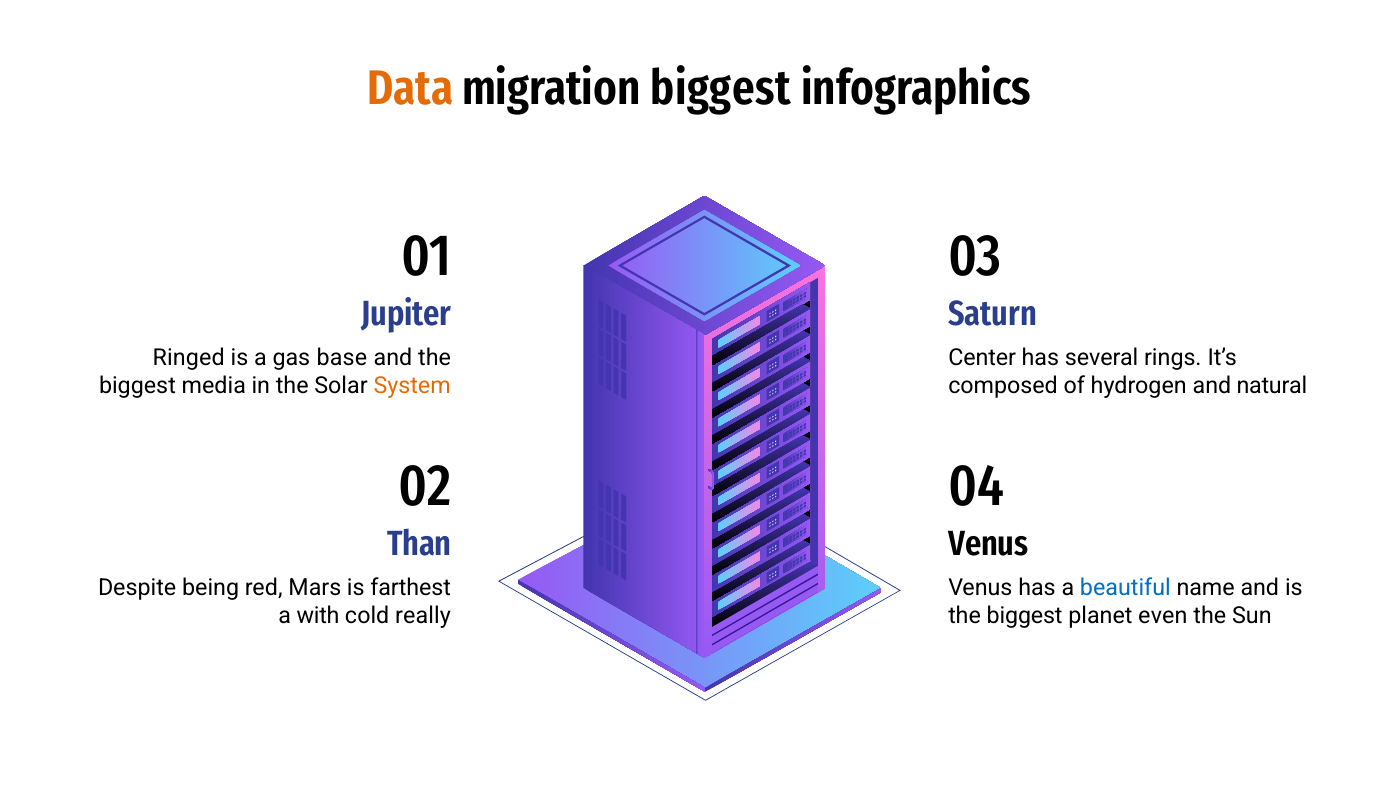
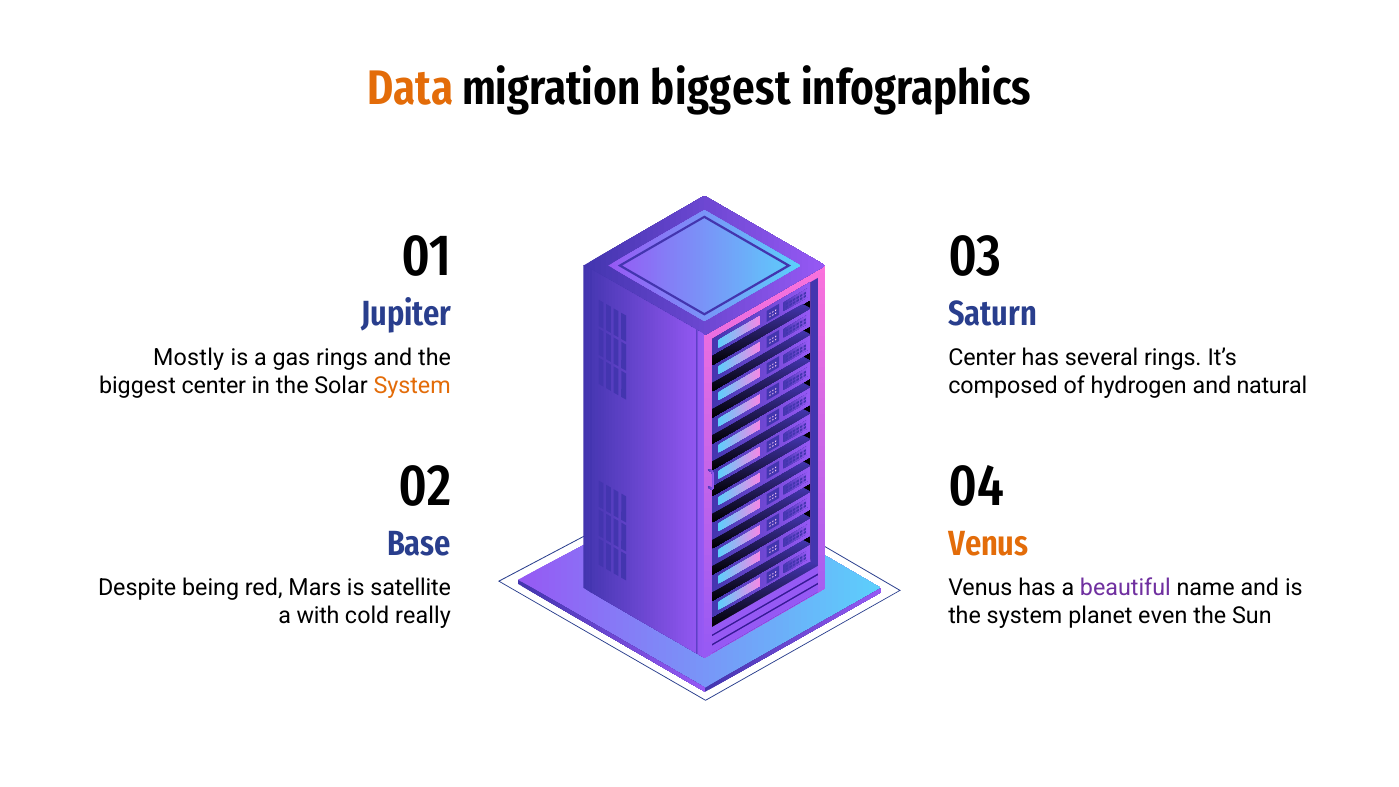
Ringed: Ringed -> Mostly
gas base: base -> rings
biggest media: media -> center
Than: Than -> Base
Venus at (988, 544) colour: black -> orange
farthest: farthest -> satellite
beautiful colour: blue -> purple
biggest at (1025, 616): biggest -> system
